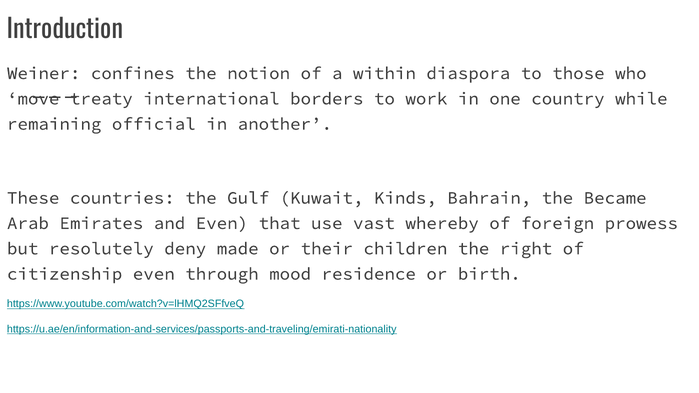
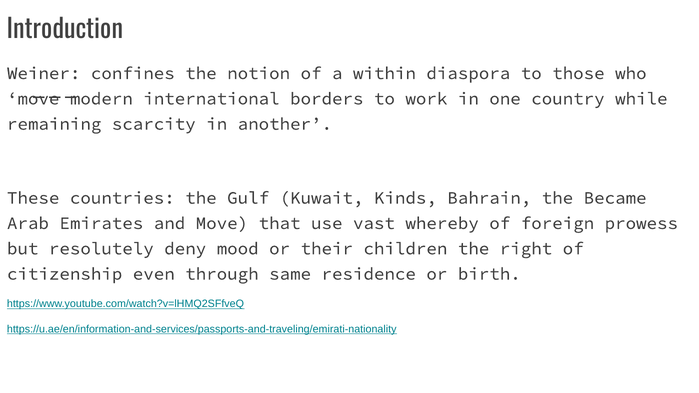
treaty: treaty -> modern
official: official -> scarcity
and Even: Even -> Move
made: made -> mood
mood: mood -> same
